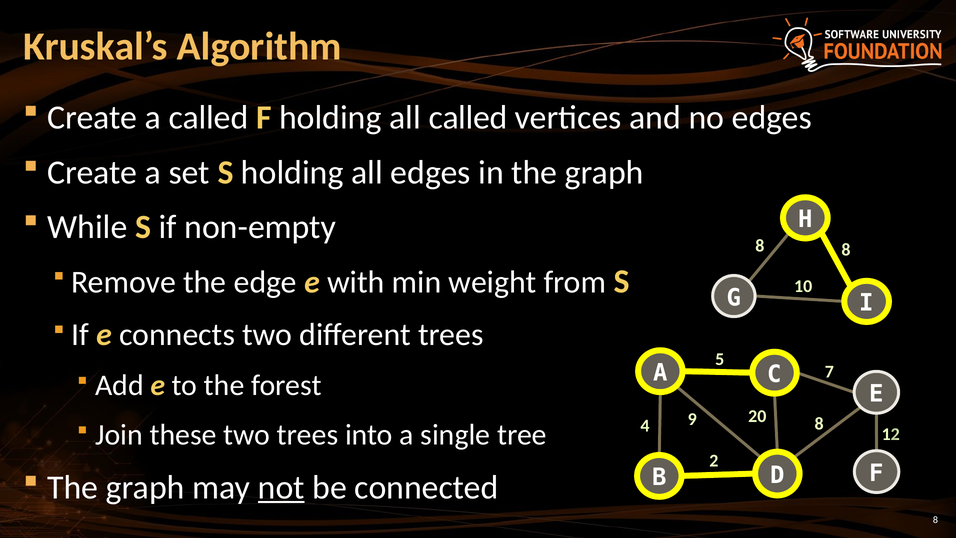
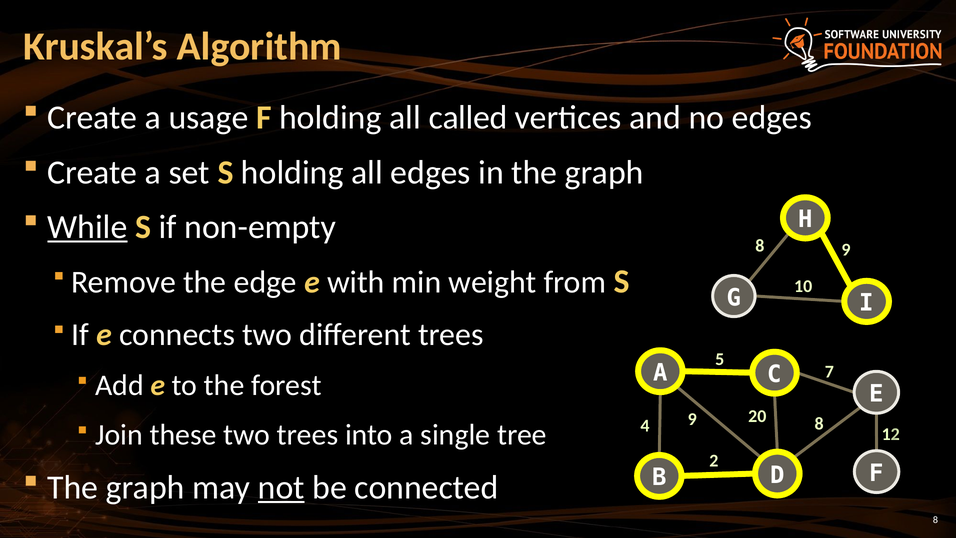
a called: called -> usage
While underline: none -> present
8 8: 8 -> 9
